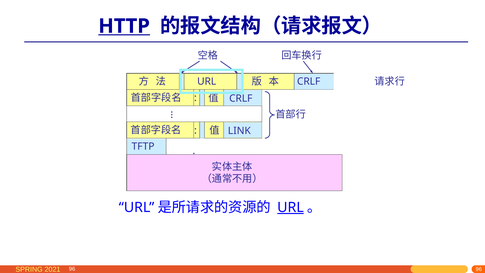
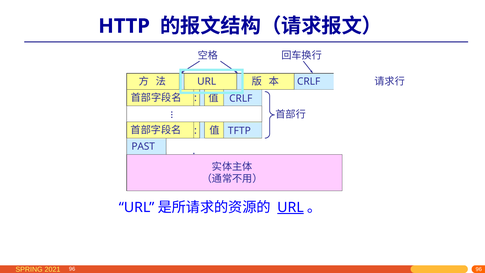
HTTP underline: present -> none
LINK: LINK -> TFTP
TFTP: TFTP -> PAST
